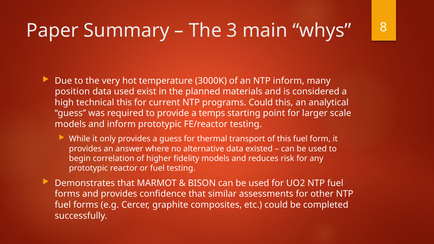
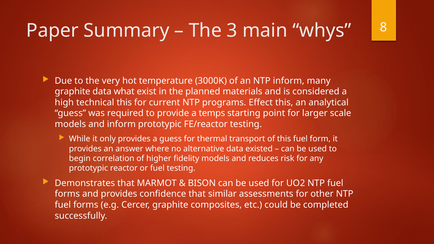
position at (72, 92): position -> graphite
data used: used -> what
programs Could: Could -> Effect
